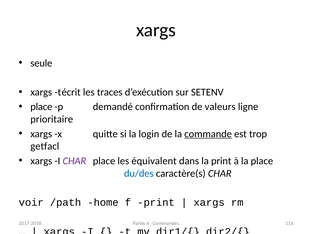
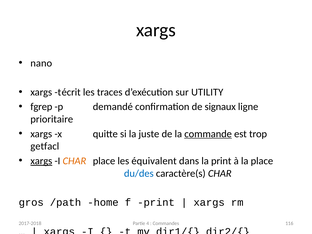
seule: seule -> nano
SETENV: SETENV -> UTILITY
place at (41, 107): place -> fgrep
valeurs: valeurs -> signaux
login: login -> juste
xargs at (41, 161) underline: none -> present
CHAR at (74, 161) colour: purple -> orange
voir: voir -> gros
